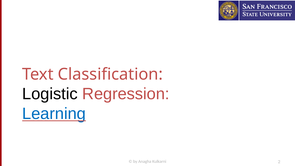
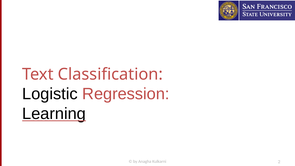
Learning colour: blue -> black
